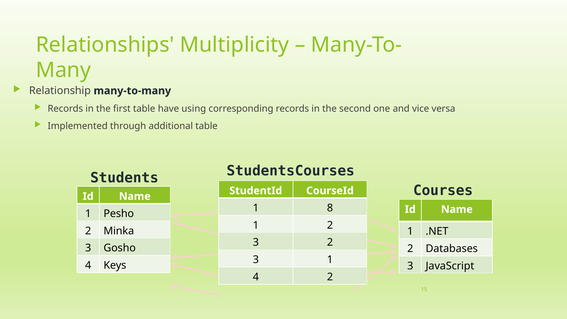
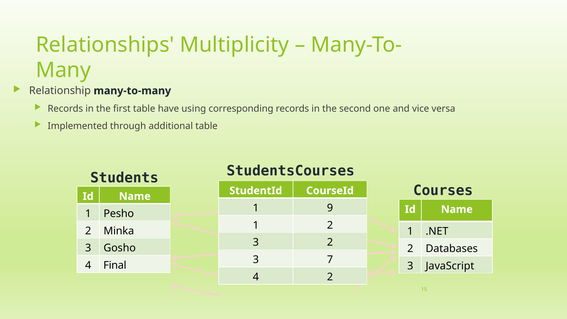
8: 8 -> 9
3 1: 1 -> 7
Keys: Keys -> Final
